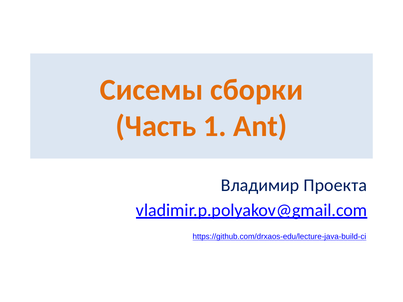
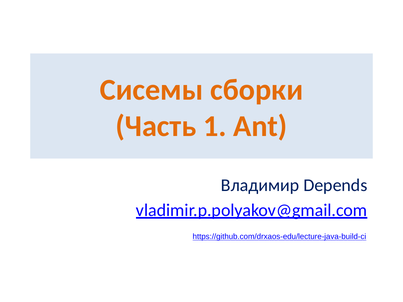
Проекта: Проекта -> Depends
